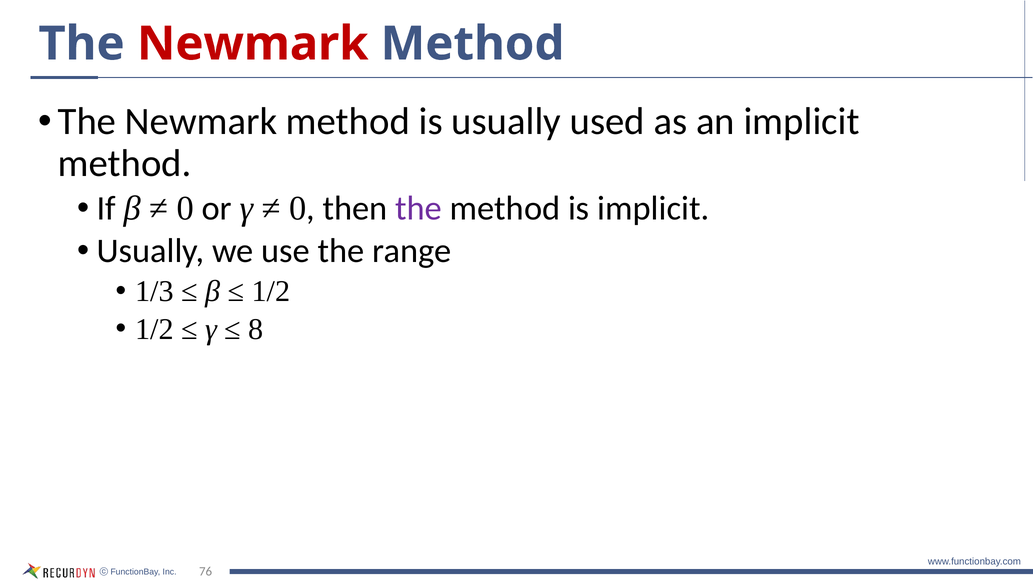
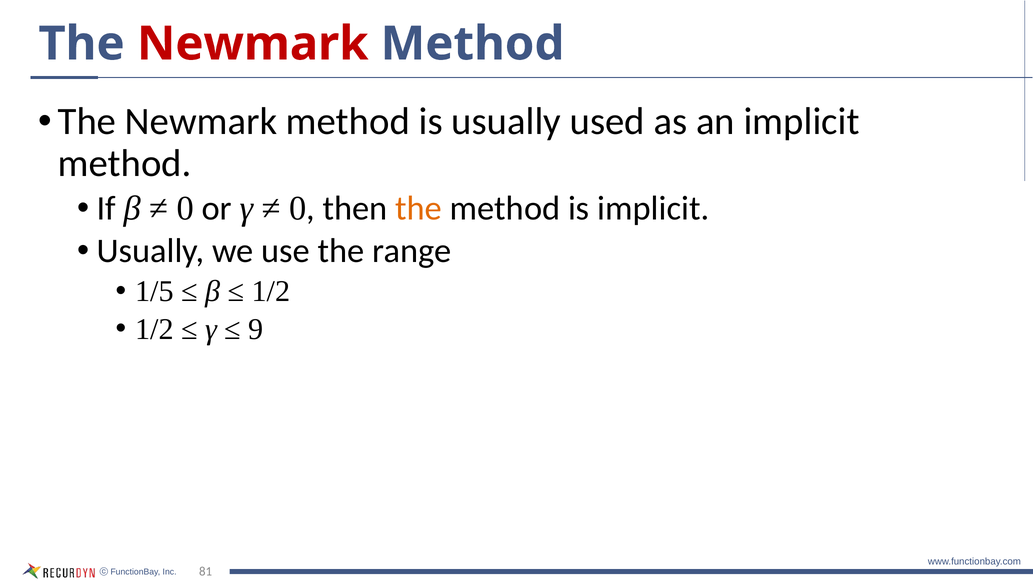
the at (419, 208) colour: purple -> orange
1/3: 1/3 -> 1/5
8: 8 -> 9
76: 76 -> 81
